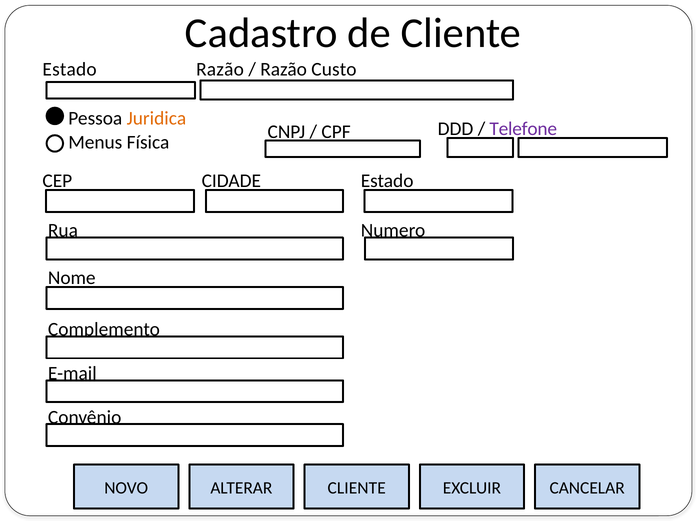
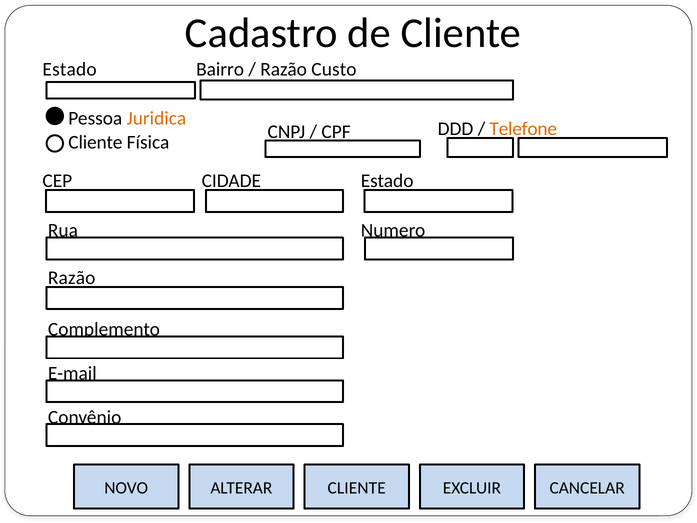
Razão at (220, 69): Razão -> Bairro
Telefone colour: purple -> orange
Menus at (95, 143): Menus -> Cliente
Nome at (72, 278): Nome -> Razão
